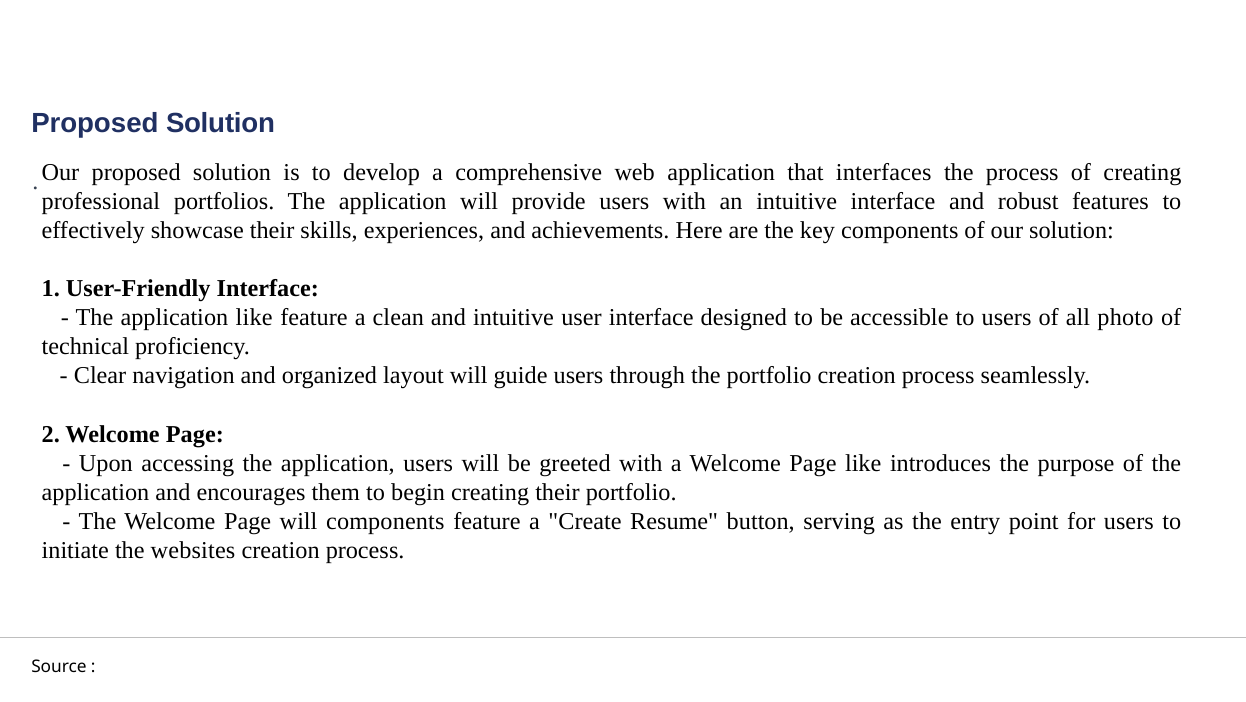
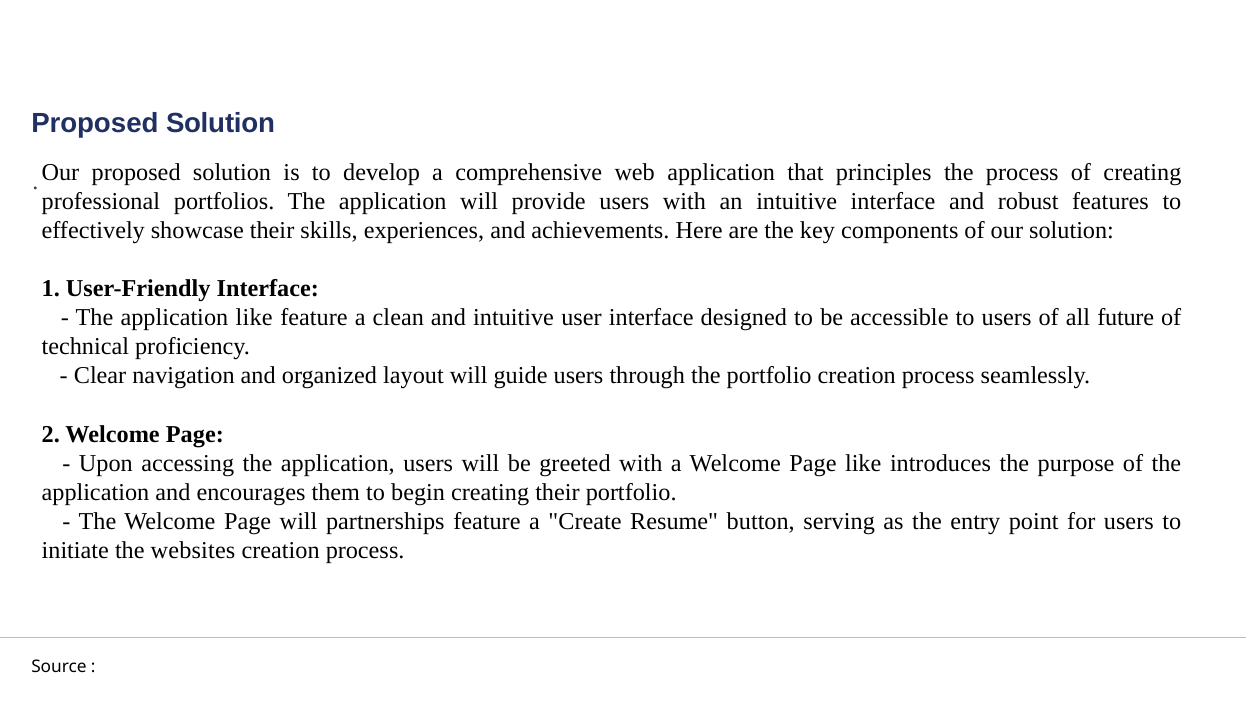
interfaces: interfaces -> principles
photo: photo -> future
will components: components -> partnerships
